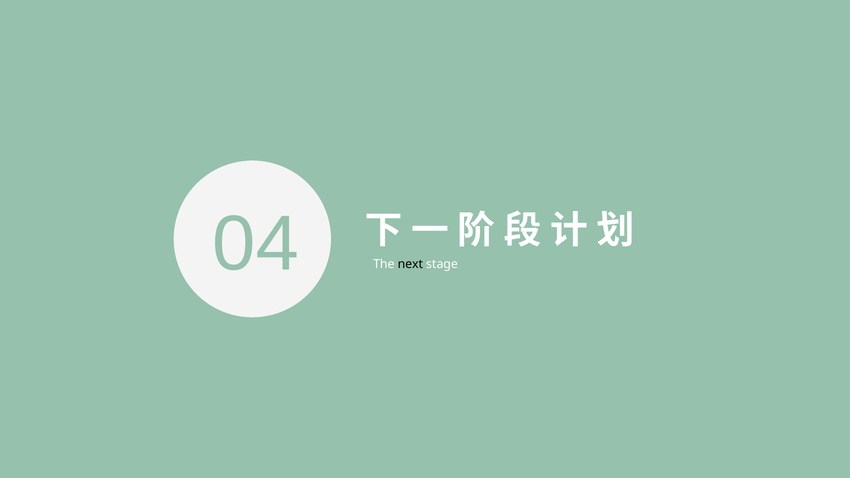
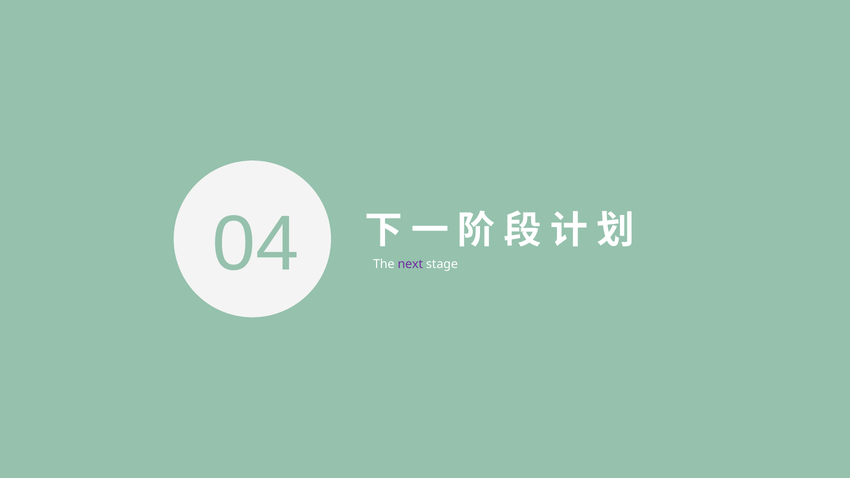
next colour: black -> purple
